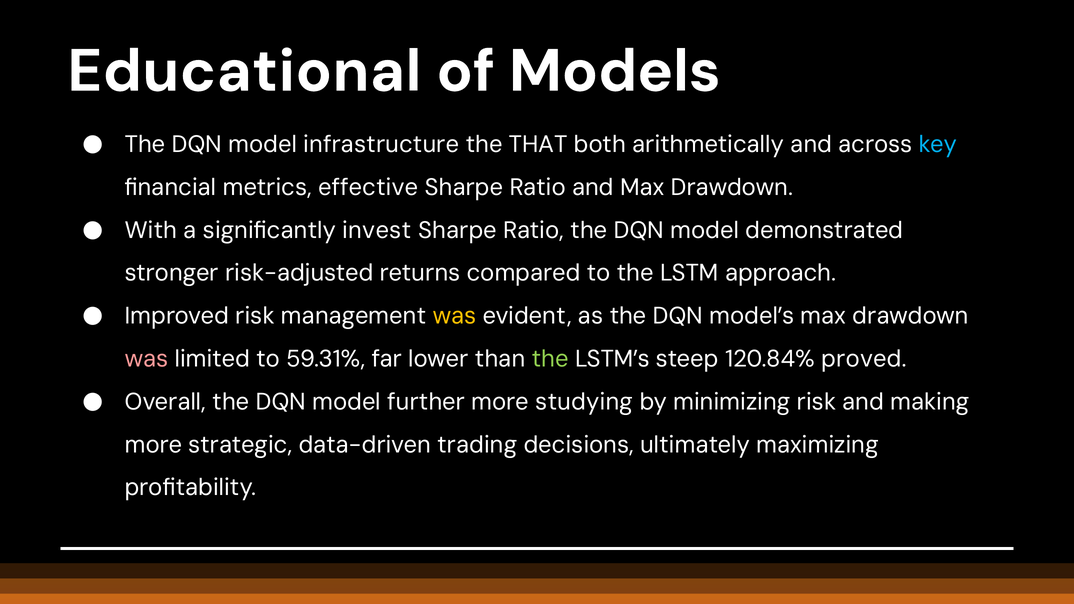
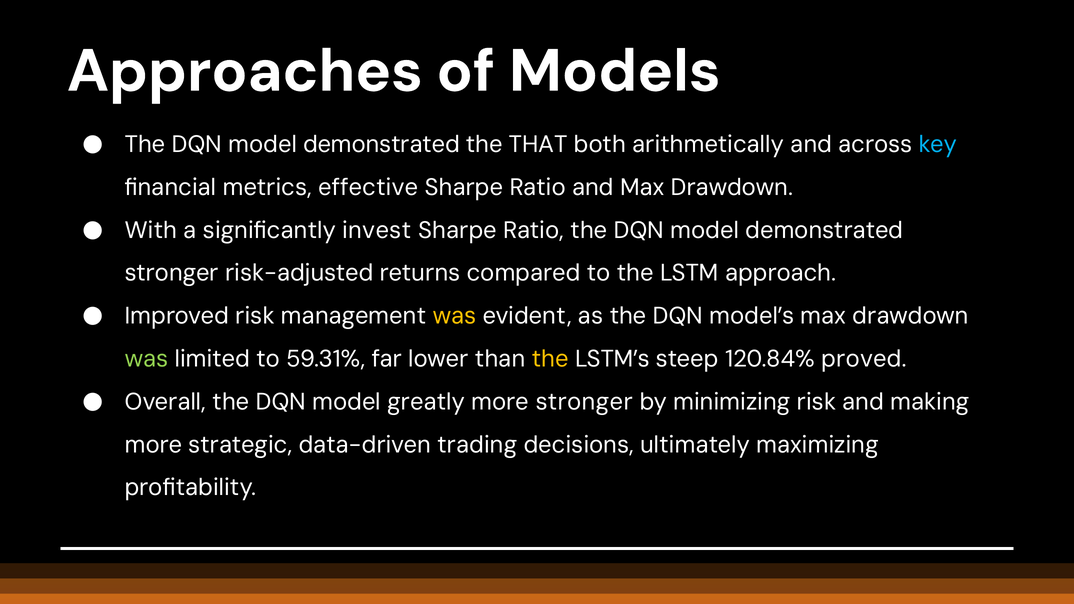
Educational: Educational -> Approaches
infrastructure at (381, 144): infrastructure -> demonstrated
was at (147, 359) colour: pink -> light green
the at (550, 359) colour: light green -> yellow
further: further -> greatly
more studying: studying -> stronger
